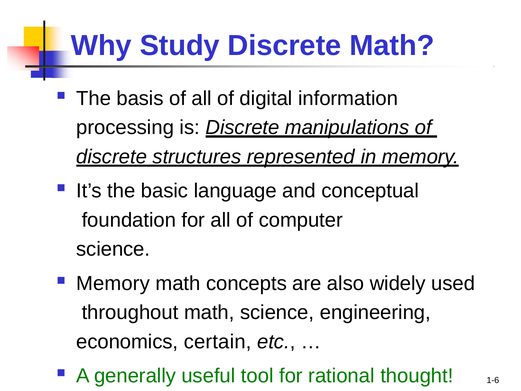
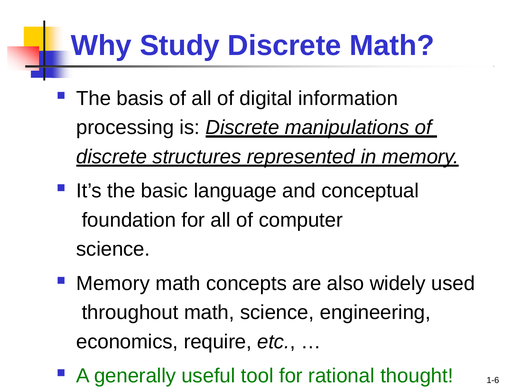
certain: certain -> require
